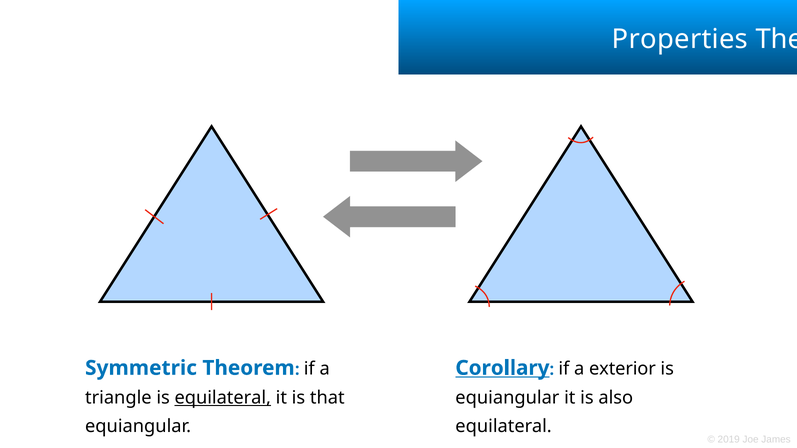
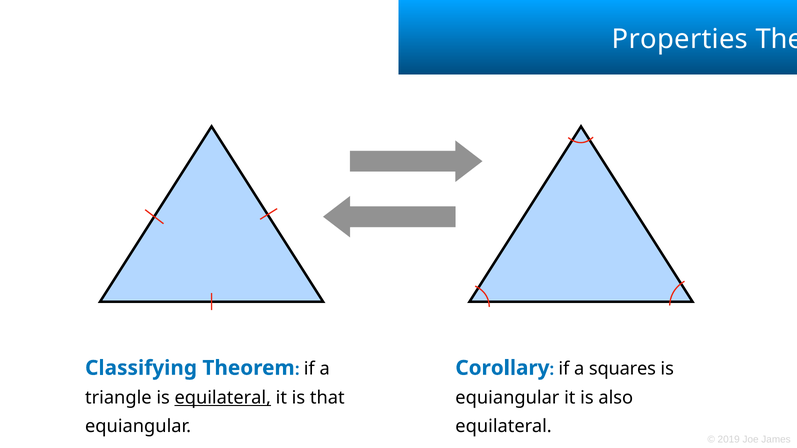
Symmetric: Symmetric -> Classifying
Corollary underline: present -> none
exterior: exterior -> squares
